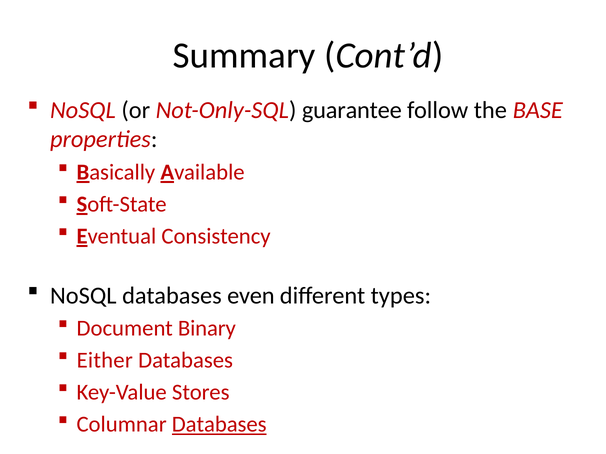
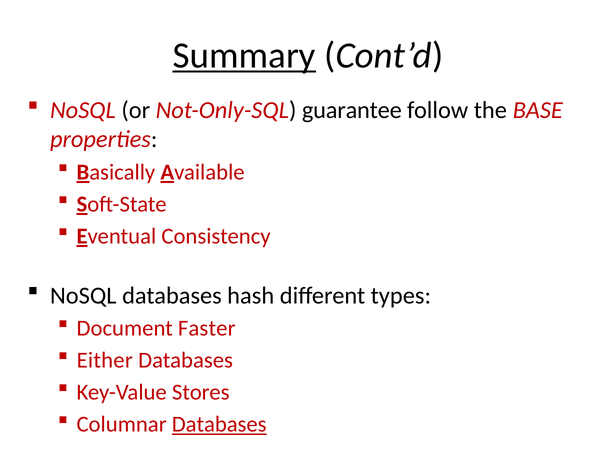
Summary underline: none -> present
even: even -> hash
Binary: Binary -> Faster
